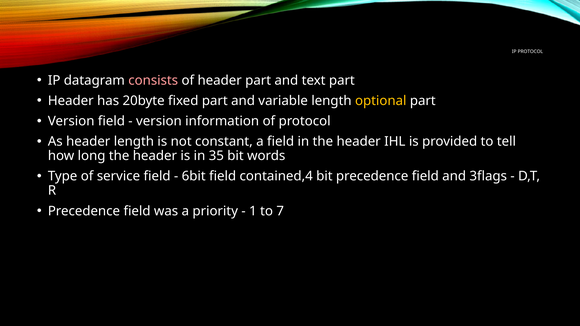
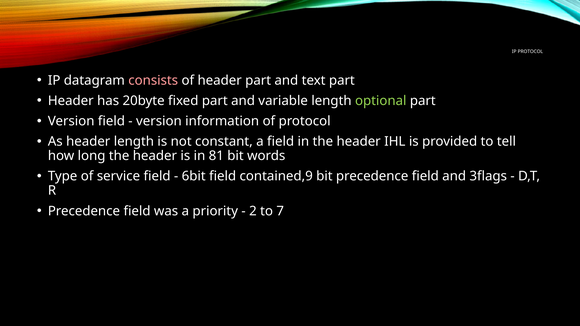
optional colour: yellow -> light green
35: 35 -> 81
contained,4: contained,4 -> contained,9
1: 1 -> 2
